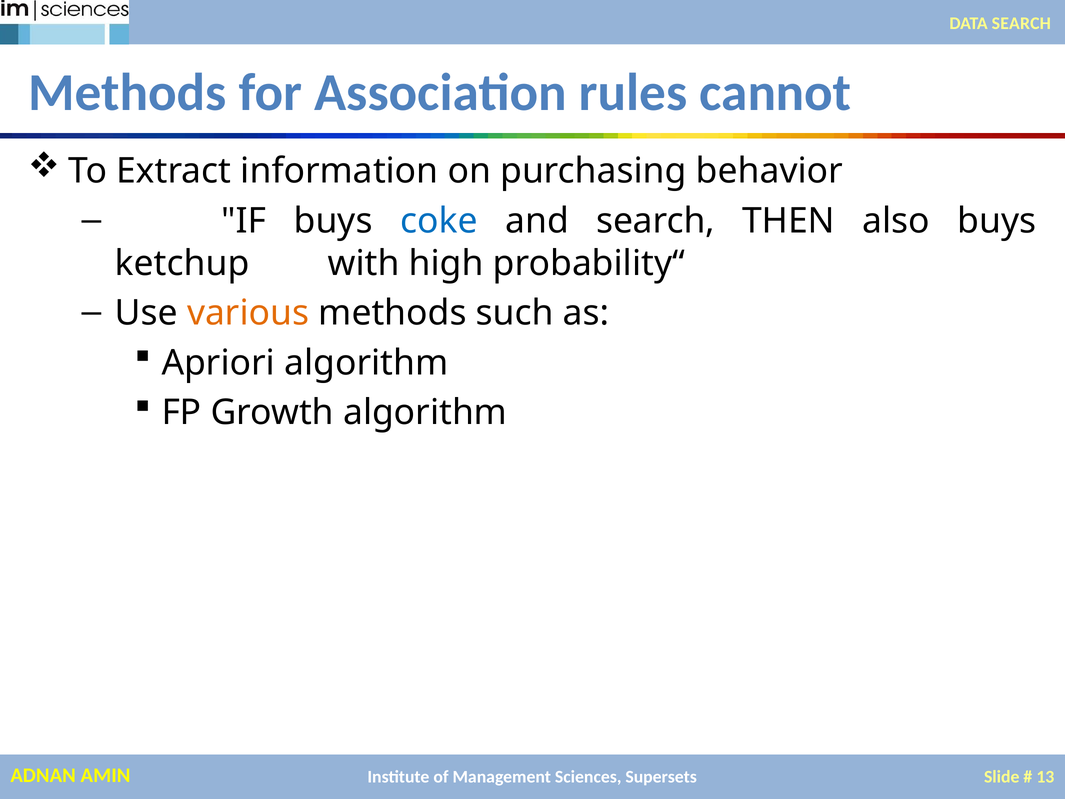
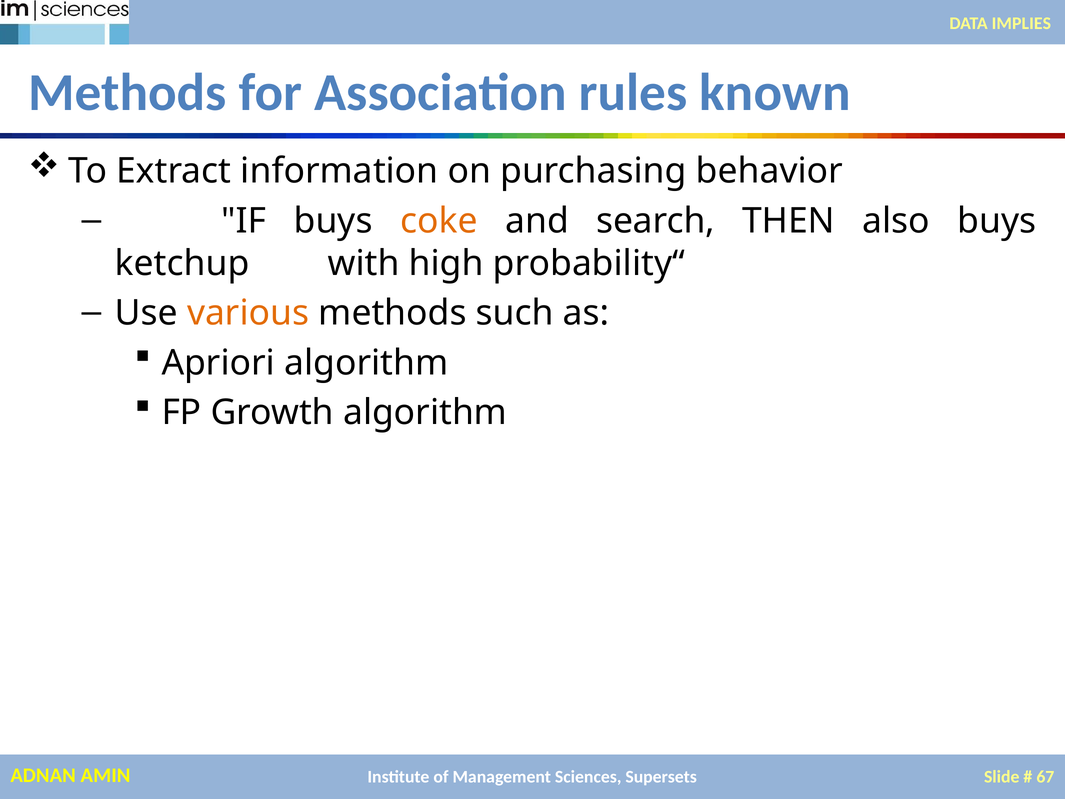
DATA SEARCH: SEARCH -> IMPLIES
cannot: cannot -> known
coke colour: blue -> orange
13: 13 -> 67
